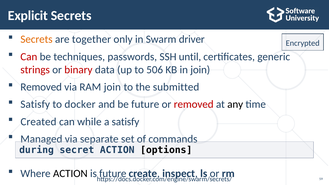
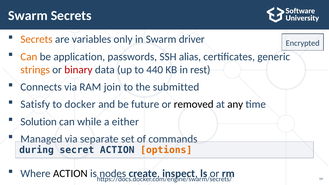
Explicit at (28, 16): Explicit -> Swarm
together: together -> variables
Can at (29, 57) colour: red -> orange
techniques: techniques -> application
until: until -> alias
strings colour: red -> orange
506: 506 -> 440
in join: join -> rest
Removed at (41, 87): Removed -> Connects
removed at (194, 104) colour: red -> black
Created: Created -> Solution
a satisfy: satisfy -> either
options colour: black -> orange
is future: future -> nodes
